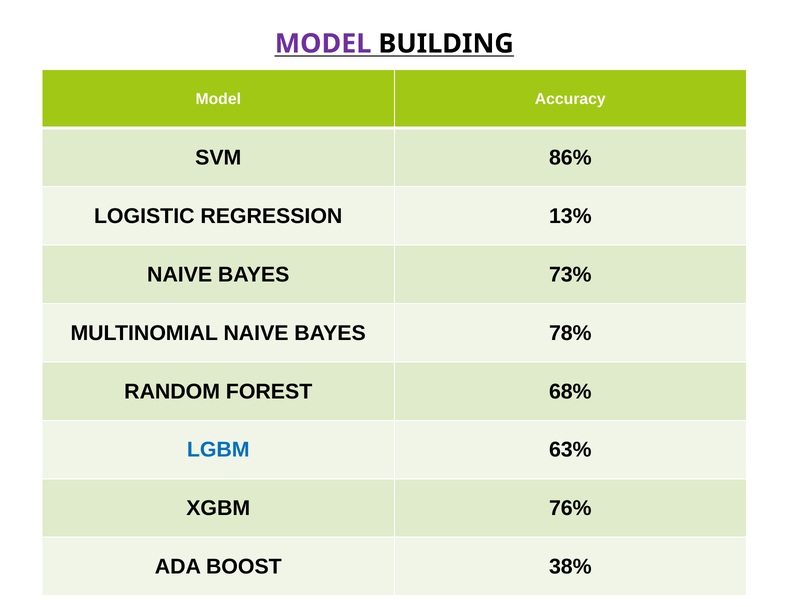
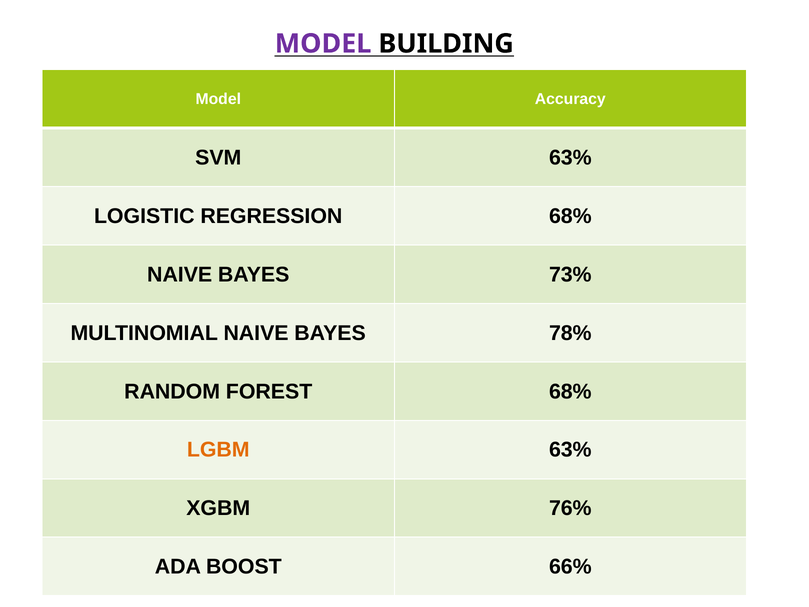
SVM 86%: 86% -> 63%
REGRESSION 13%: 13% -> 68%
LGBM colour: blue -> orange
38%: 38% -> 66%
